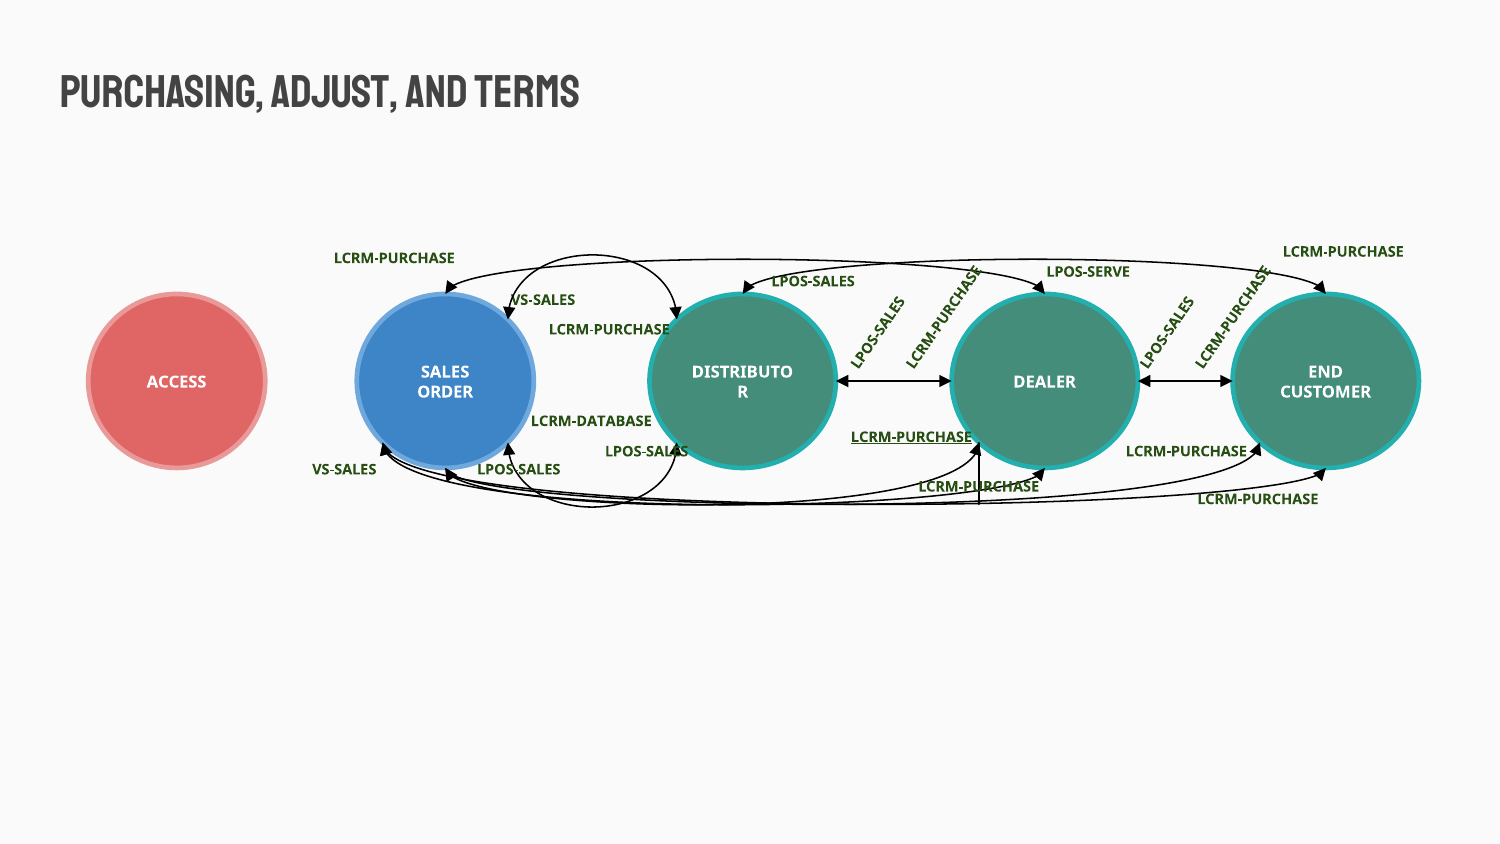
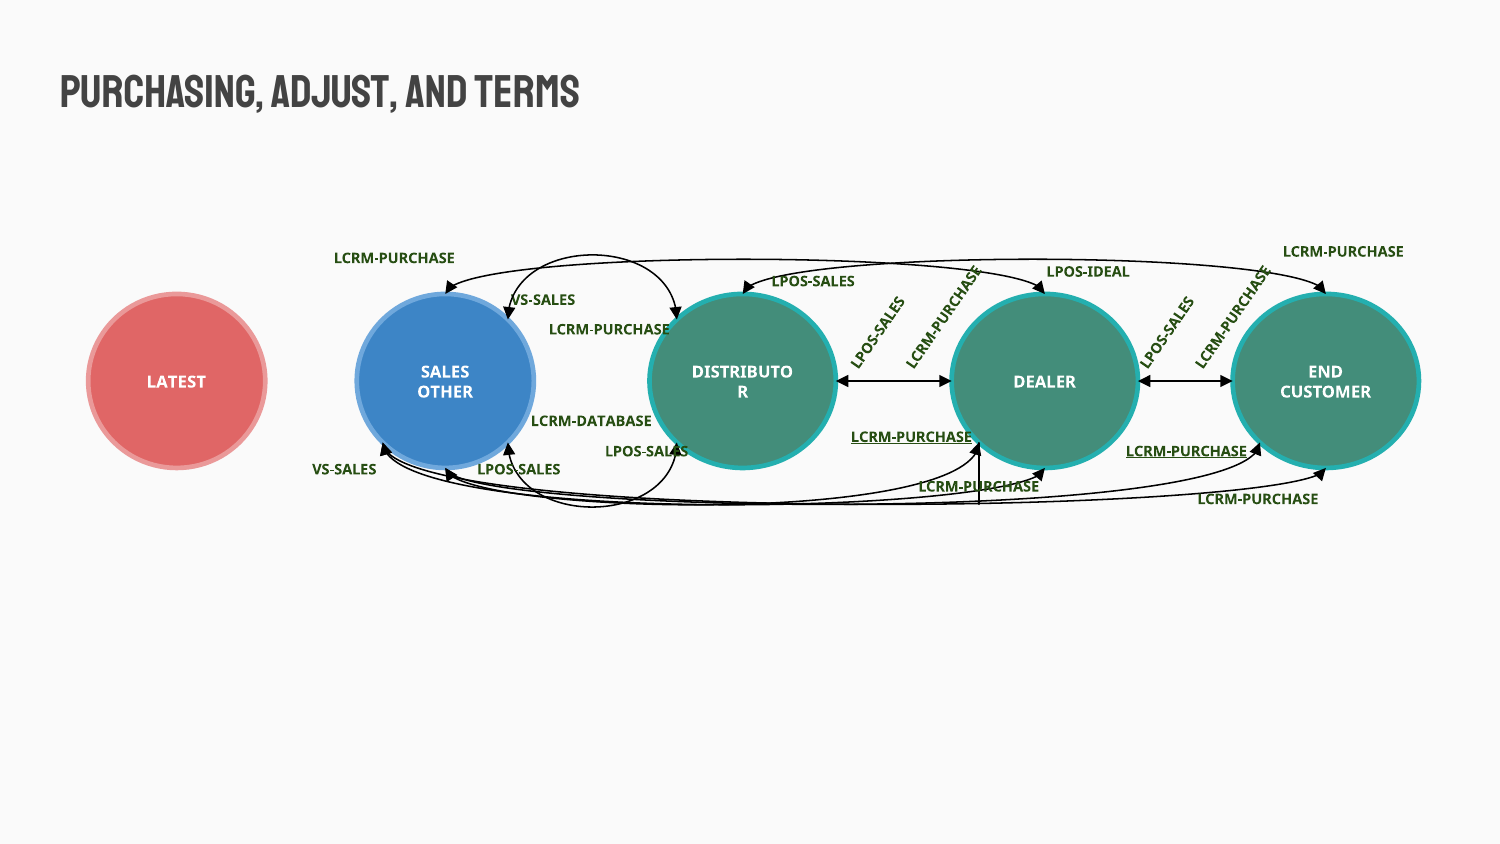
LPOS-SERVE: LPOS-SERVE -> LPOS-IDEAL
ACCESS: ACCESS -> LATEST
ORDER: ORDER -> OTHER
LCRM-PURCHASE at (1186, 451) underline: none -> present
